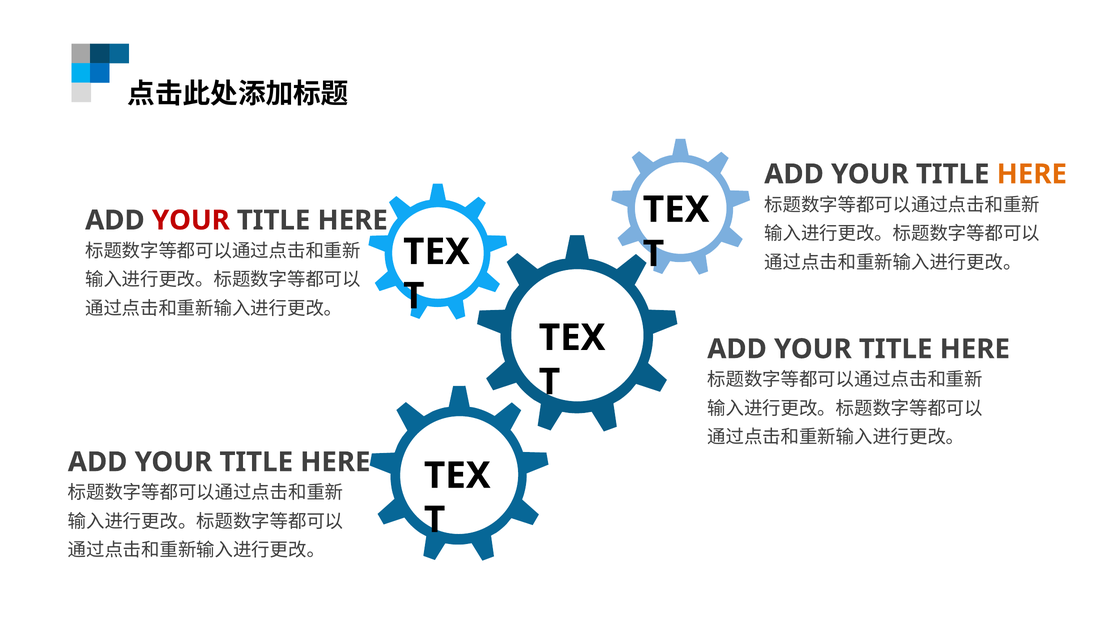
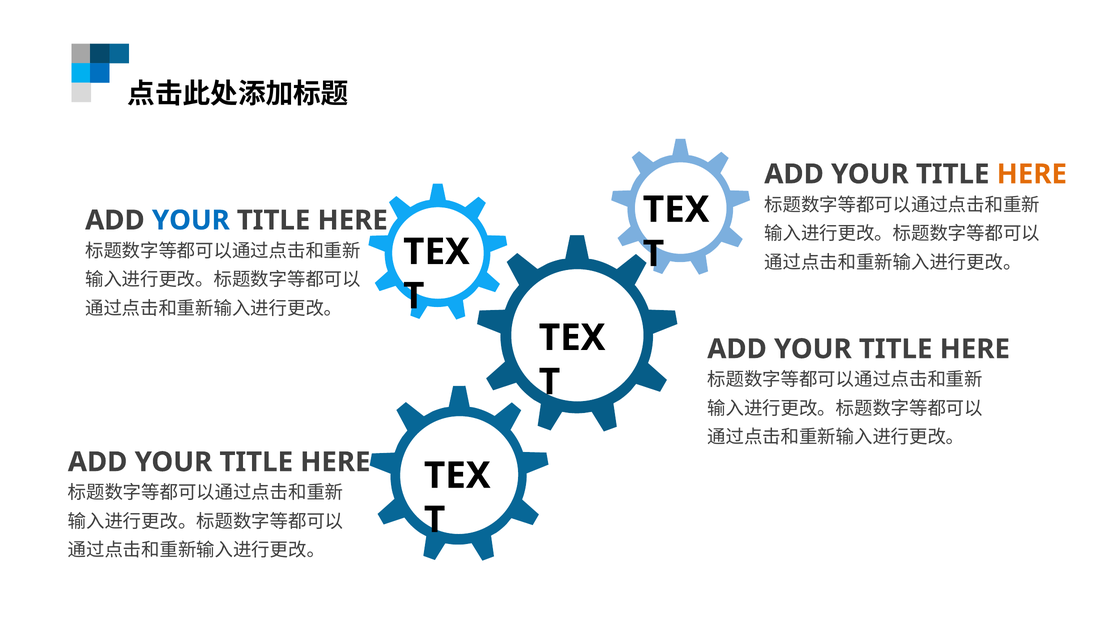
YOUR at (191, 220) colour: red -> blue
